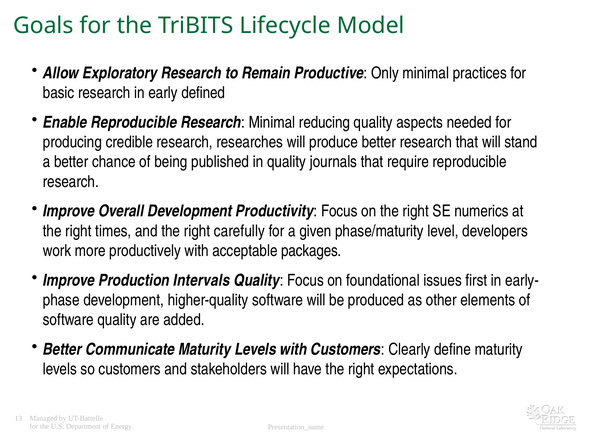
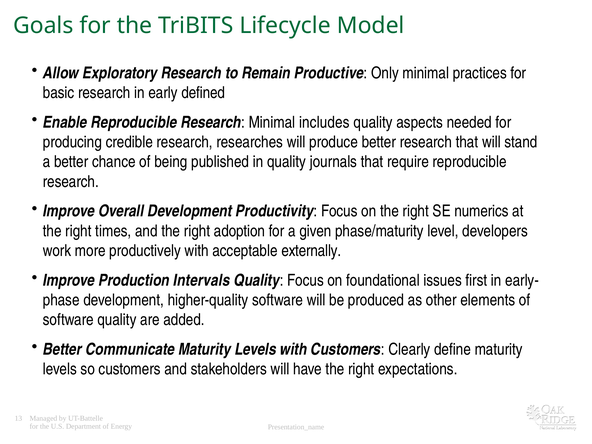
reducing: reducing -> includes
carefully: carefully -> adoption
packages: packages -> externally
